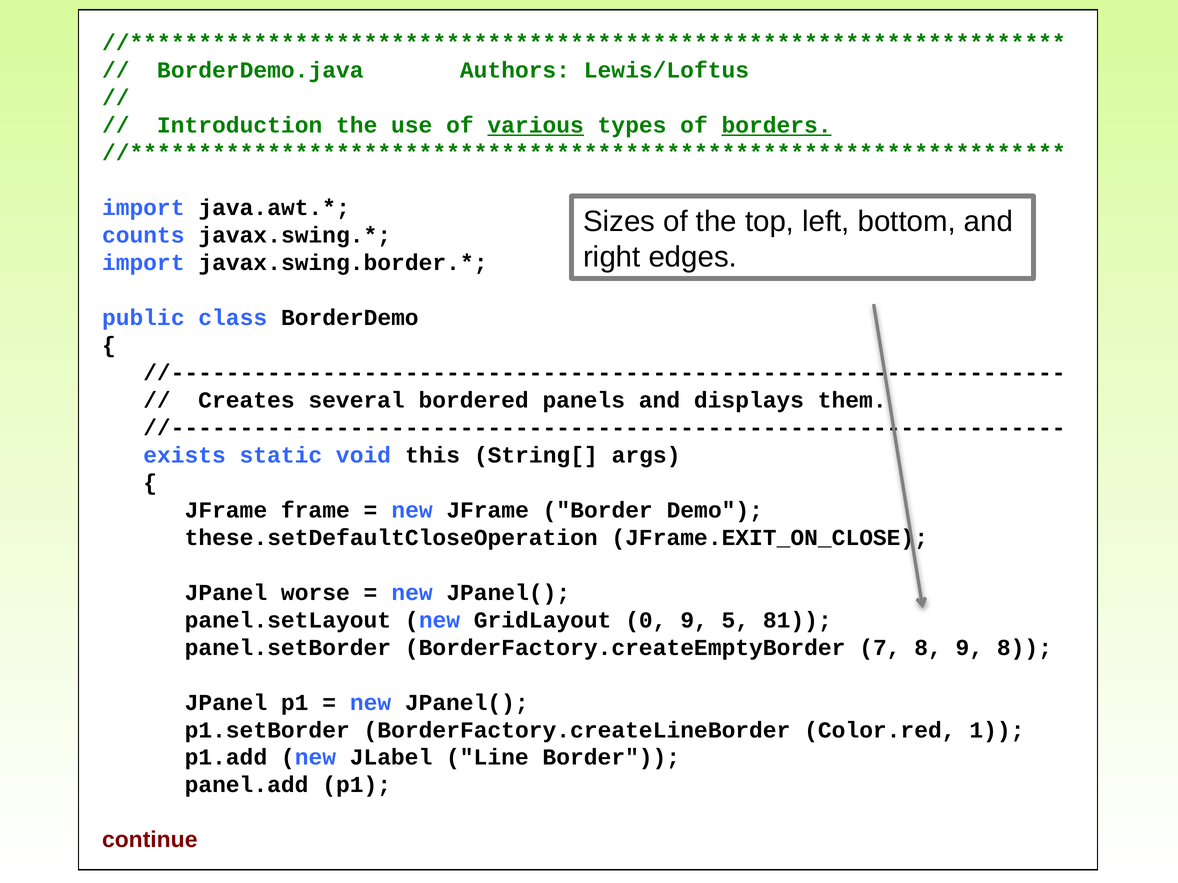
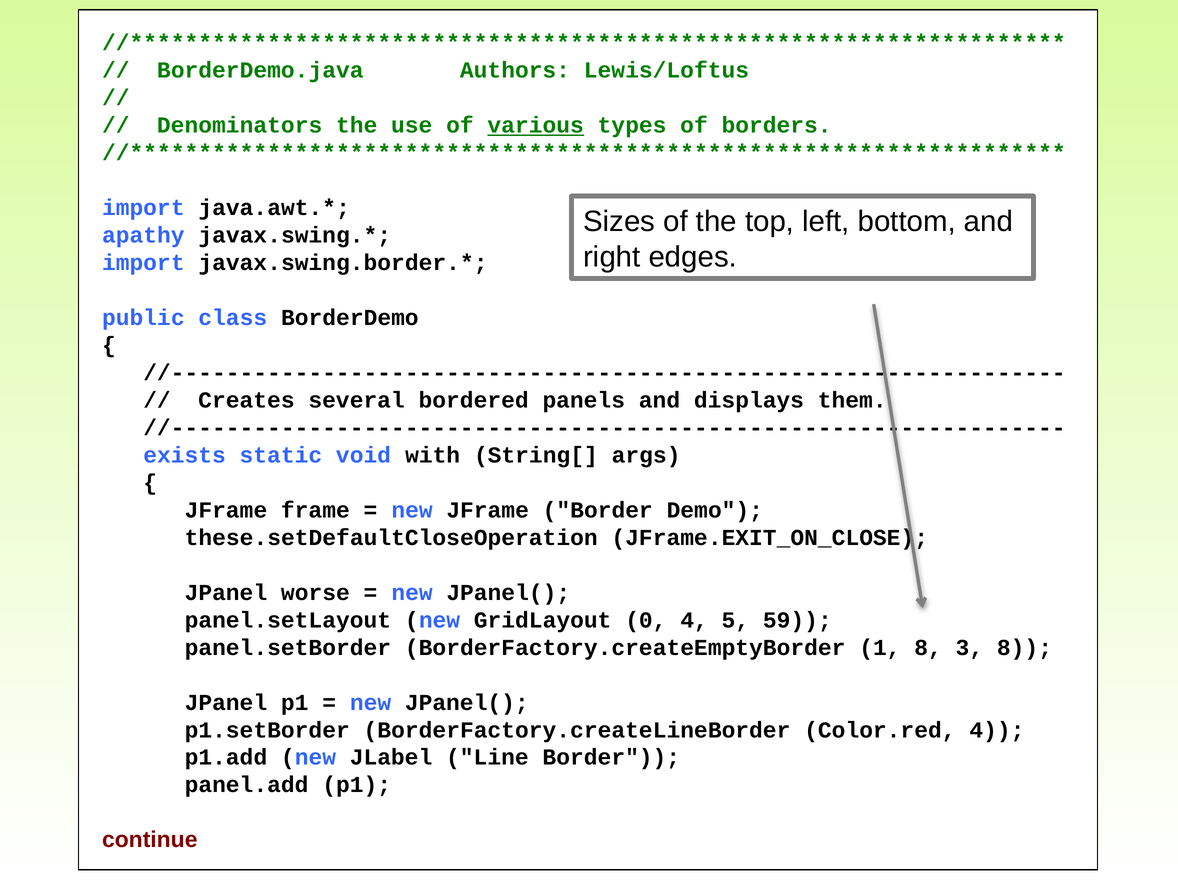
Introduction: Introduction -> Denominators
borders underline: present -> none
counts: counts -> apathy
this: this -> with
0 9: 9 -> 4
81: 81 -> 59
7: 7 -> 1
8 9: 9 -> 3
Color.red 1: 1 -> 4
